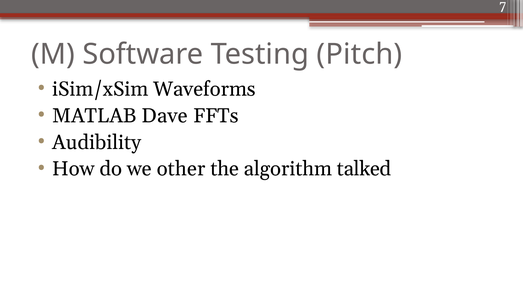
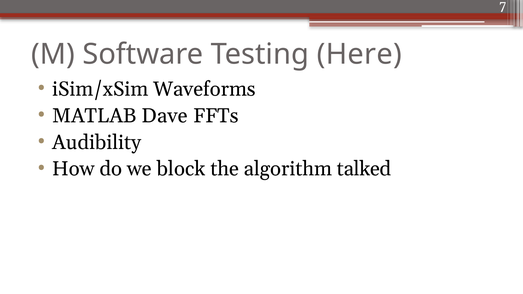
Pitch: Pitch -> Here
other: other -> block
